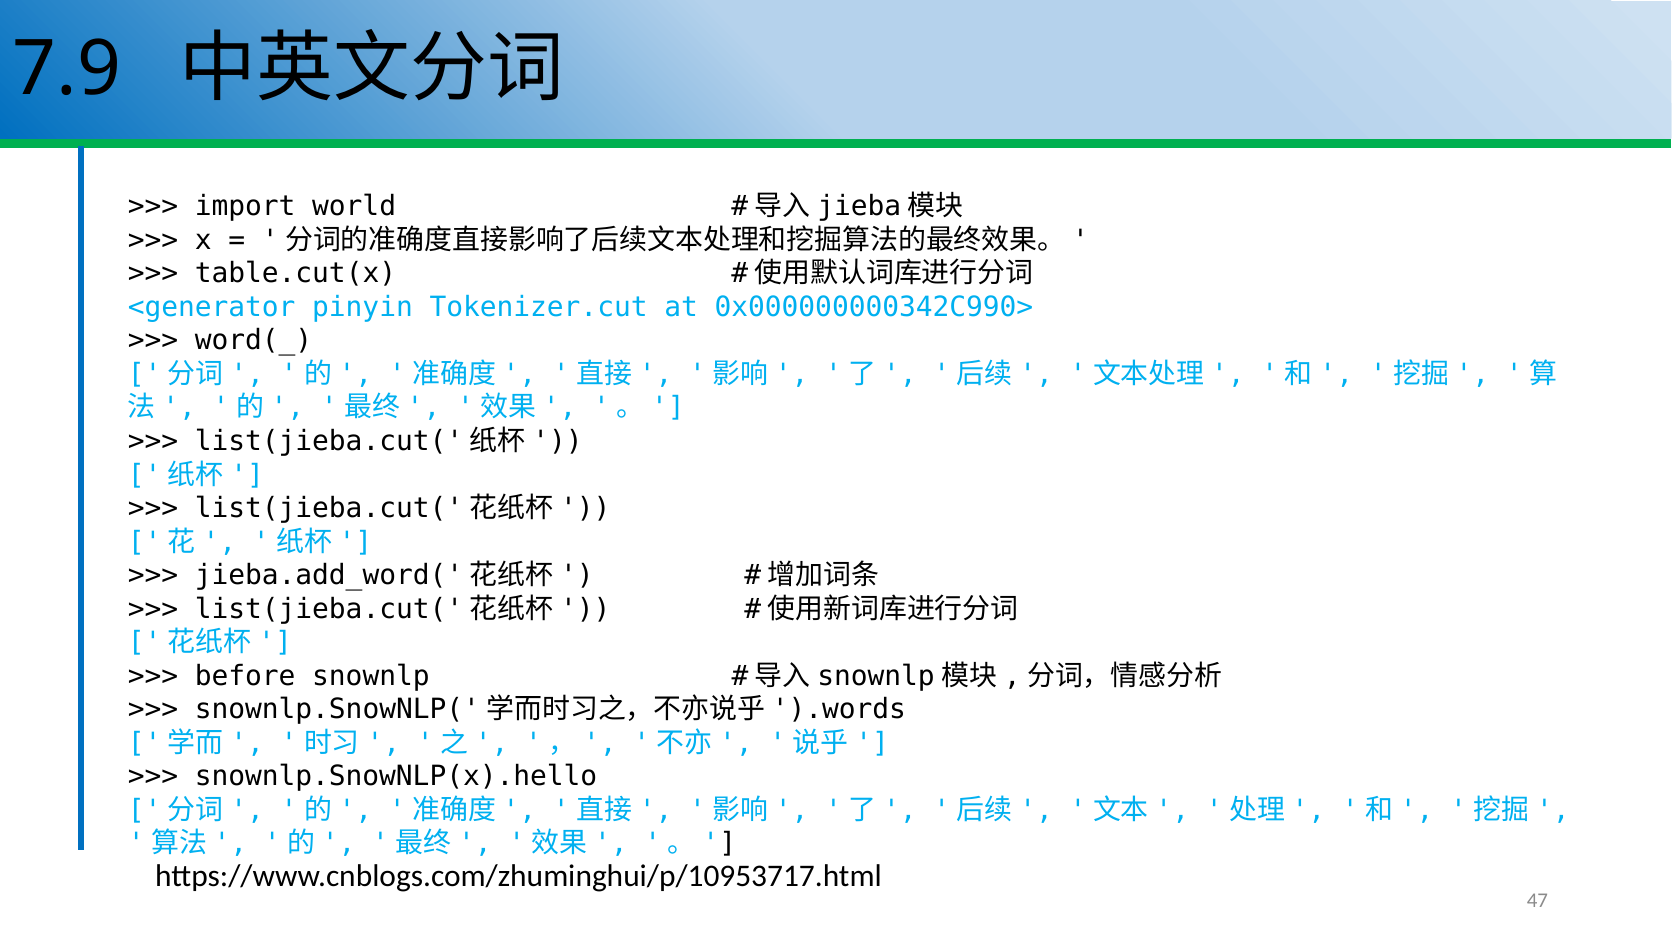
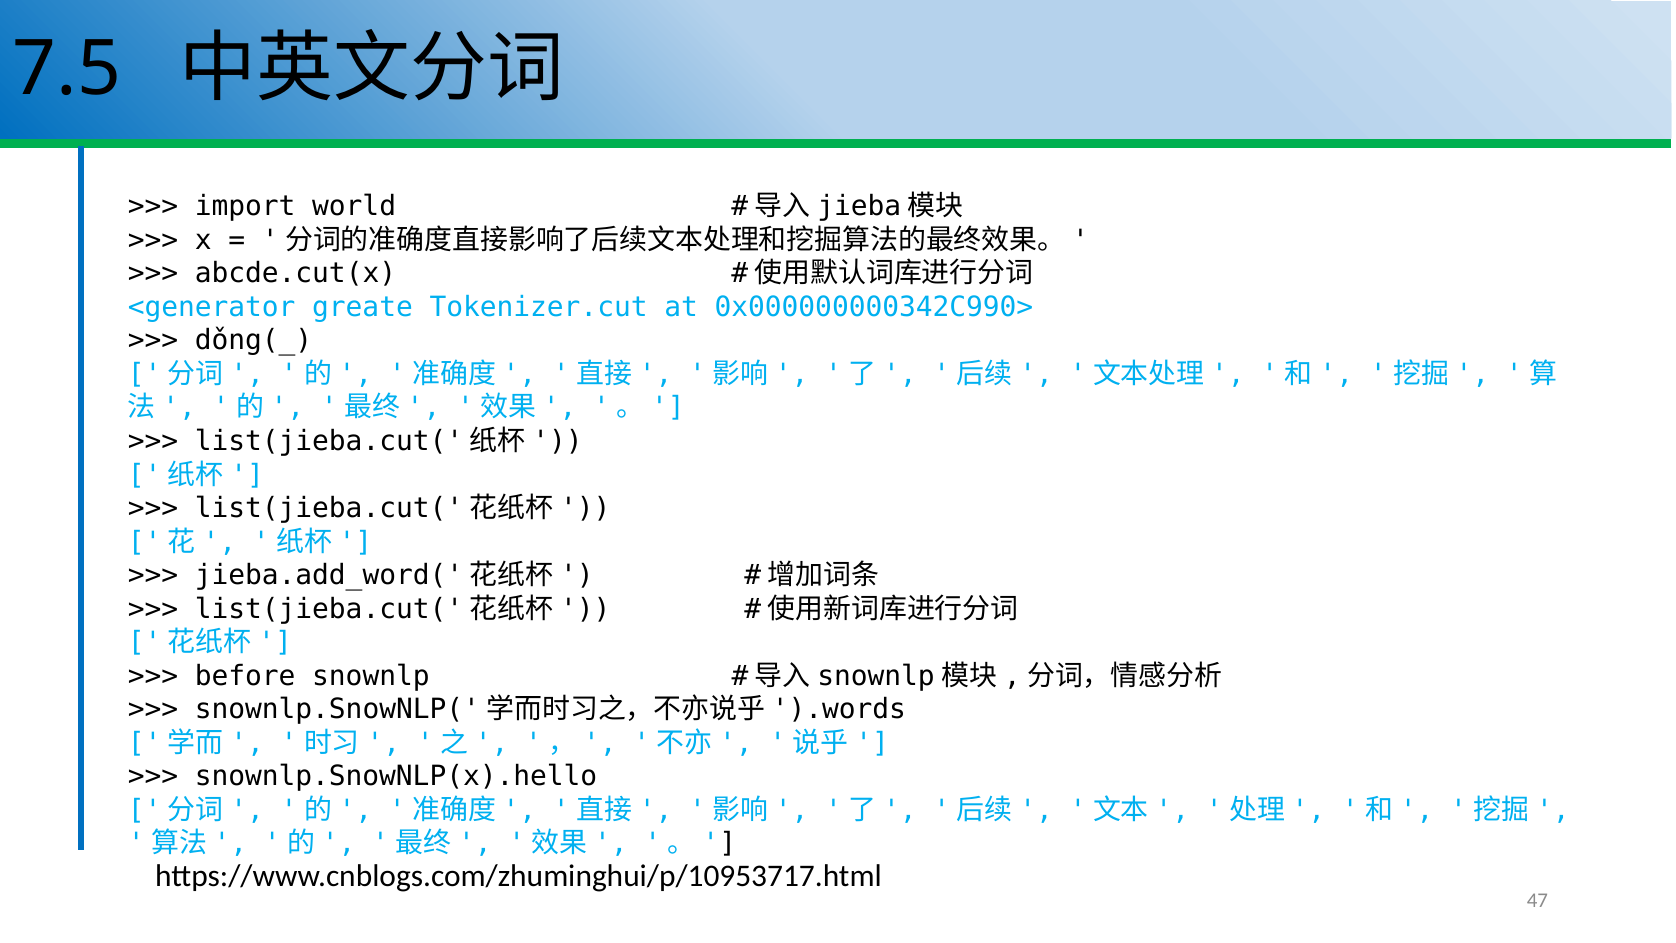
7.9: 7.9 -> 7.5
table.cut(x: table.cut(x -> abcde.cut(x
pinyin: pinyin -> greate
word(_: word(_ -> dǒng(_
